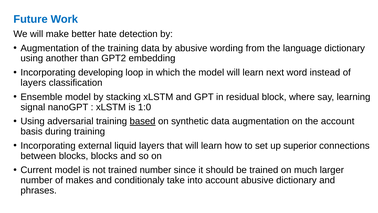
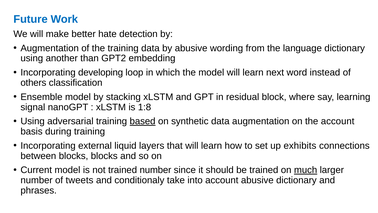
layers at (33, 83): layers -> others
1:0: 1:0 -> 1:8
superior: superior -> exhibits
much underline: none -> present
makes: makes -> tweets
